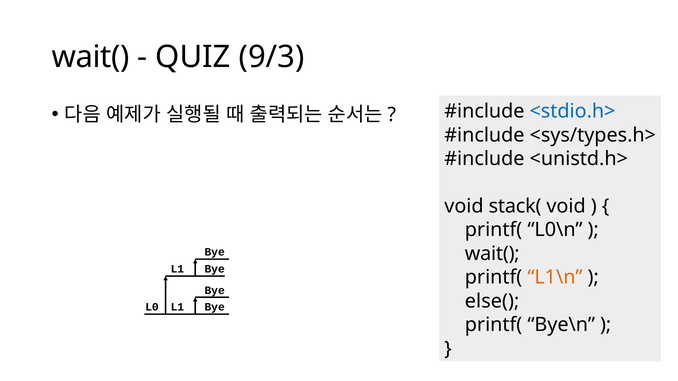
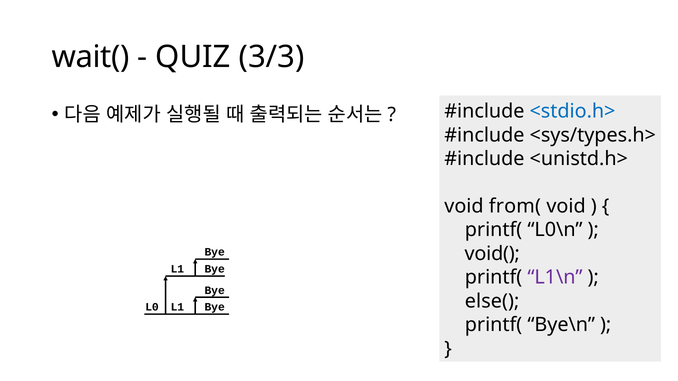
9/3: 9/3 -> 3/3
stack(: stack( -> from(
wait( at (492, 254): wait( -> void(
L1\n colour: orange -> purple
